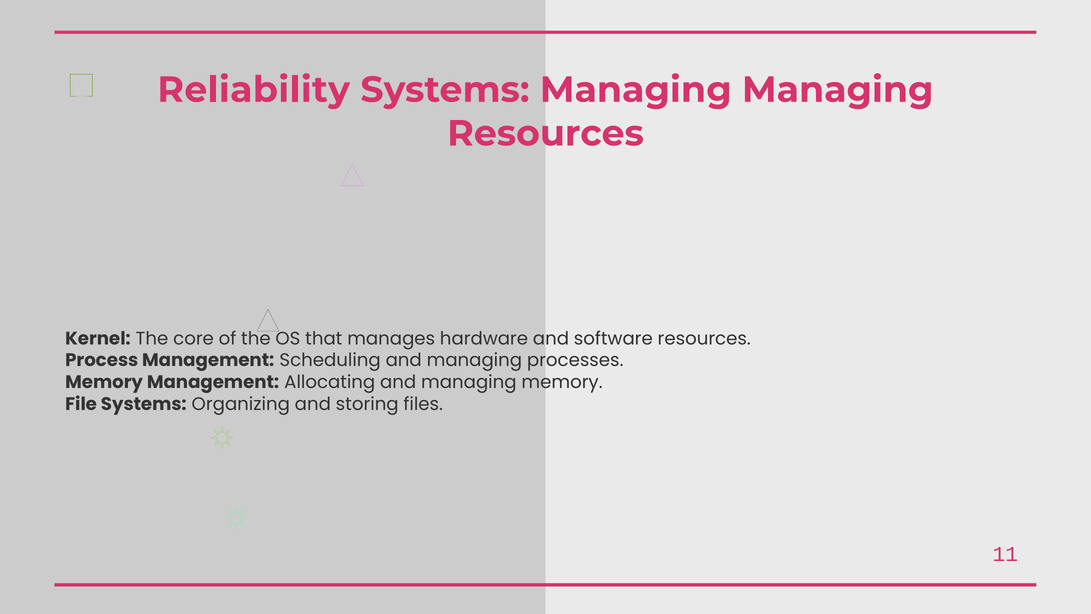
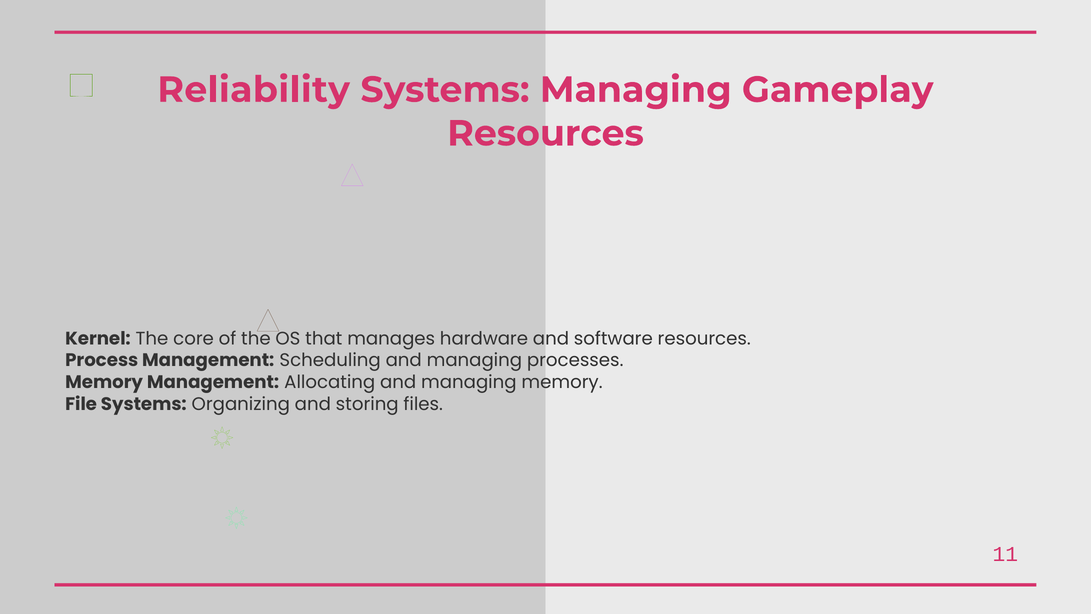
Managing Managing: Managing -> Gameplay
